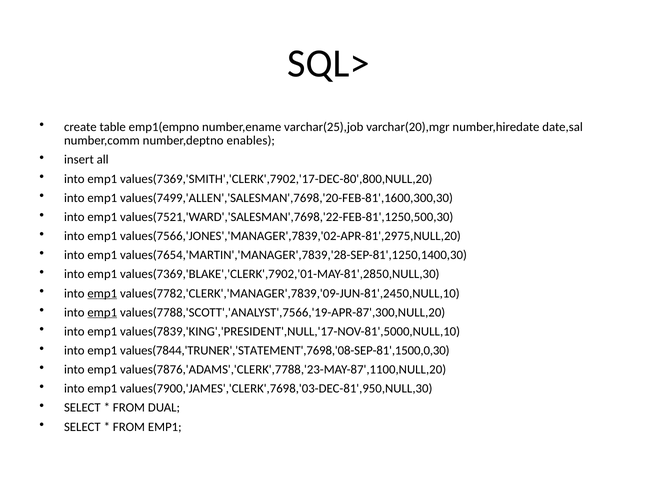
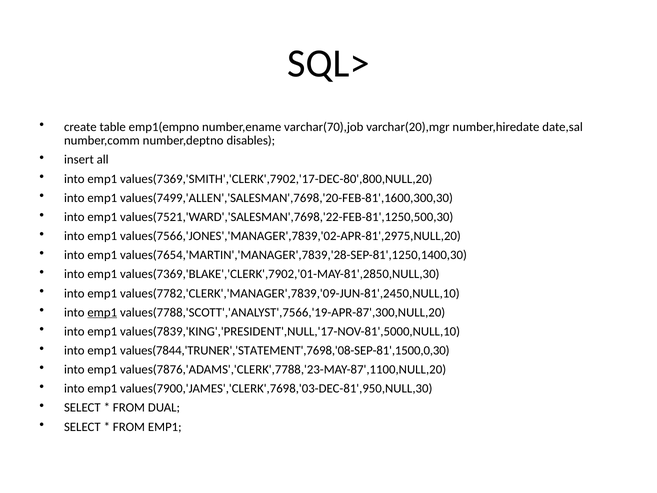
varchar(25),job: varchar(25),job -> varchar(70),job
enables: enables -> disables
emp1 at (102, 293) underline: present -> none
